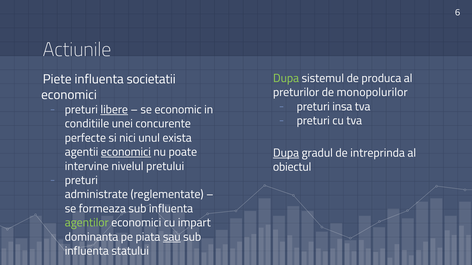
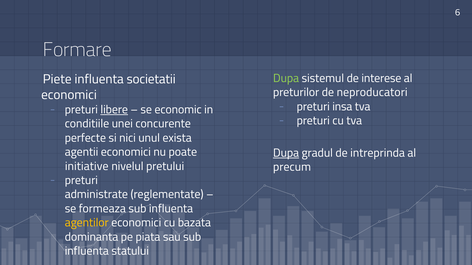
Actiunile: Actiunile -> Formare
produca: produca -> interese
monopolurilor: monopolurilor -> neproducatori
economici at (126, 152) underline: present -> none
intervine: intervine -> initiative
obiectul: obiectul -> precum
agentilor colour: light green -> yellow
impart: impart -> bazata
sau underline: present -> none
